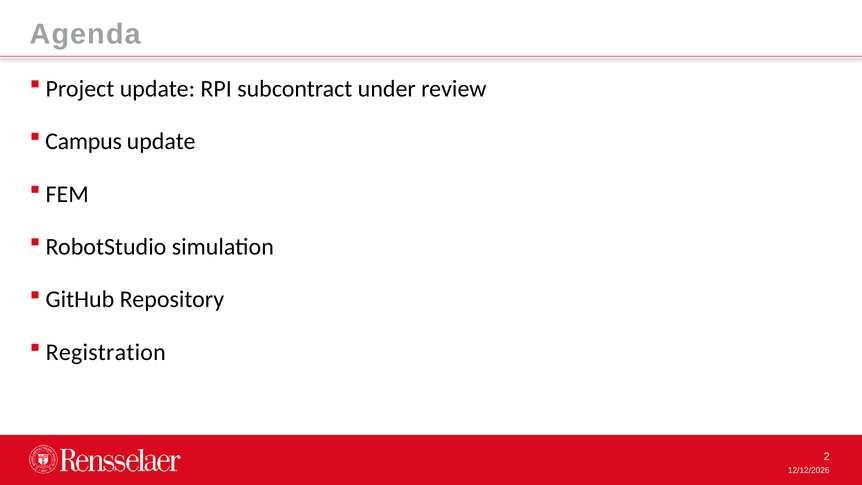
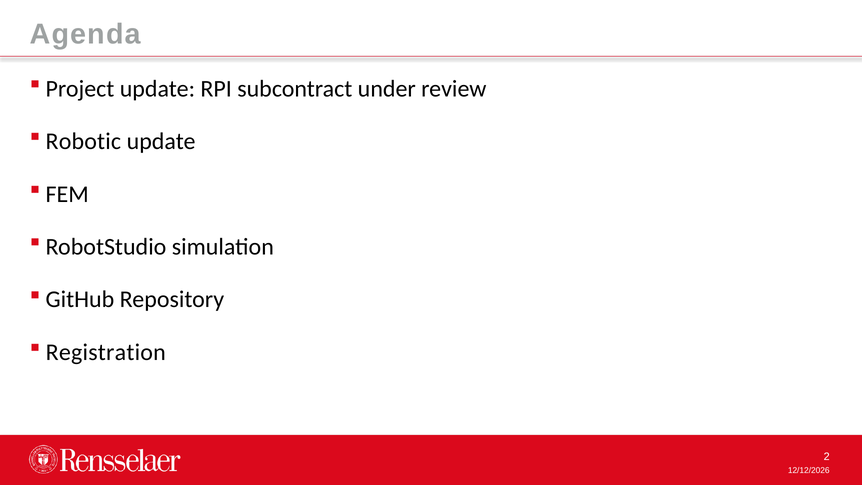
Campus: Campus -> Robotic
